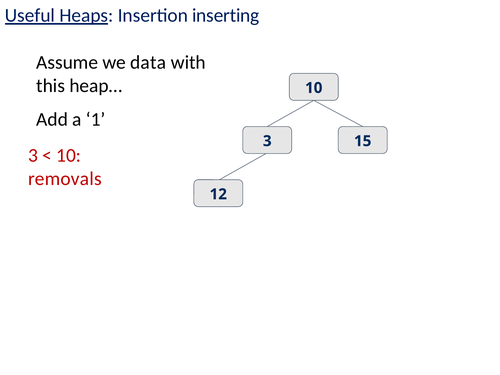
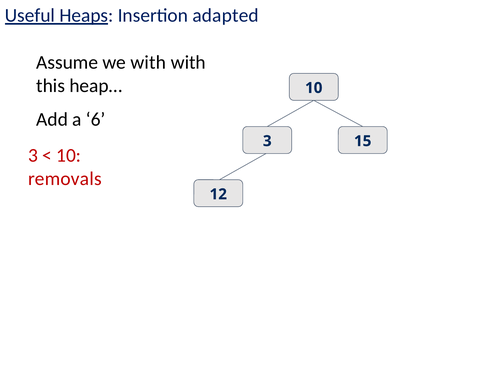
inserting: inserting -> adapted
we data: data -> with
1: 1 -> 6
